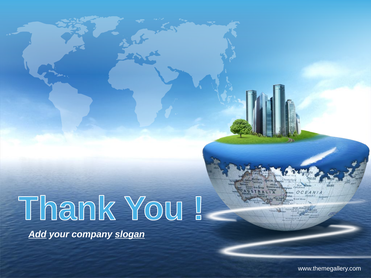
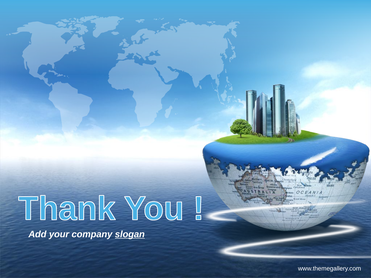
Add underline: present -> none
